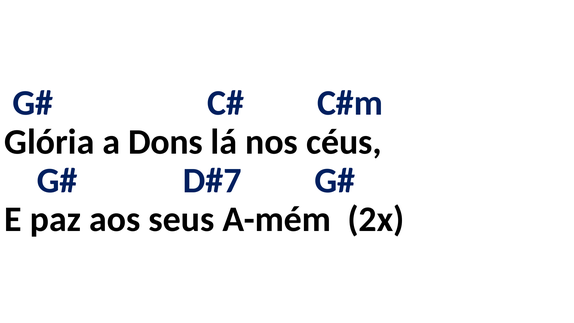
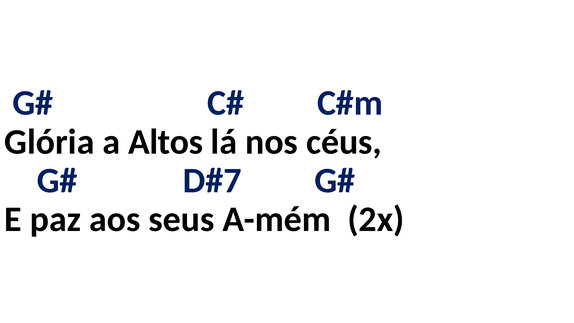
Dons: Dons -> Altos
